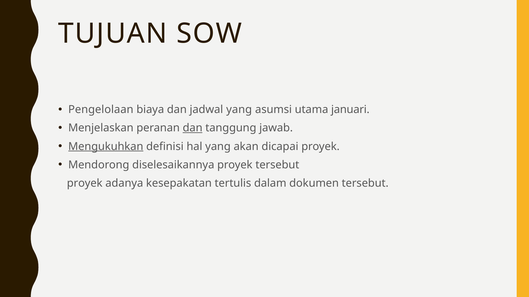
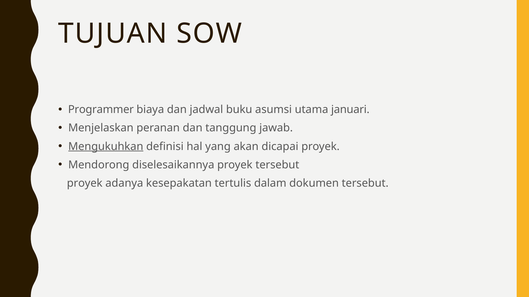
Pengelolaan: Pengelolaan -> Programmer
jadwal yang: yang -> buku
dan at (193, 128) underline: present -> none
